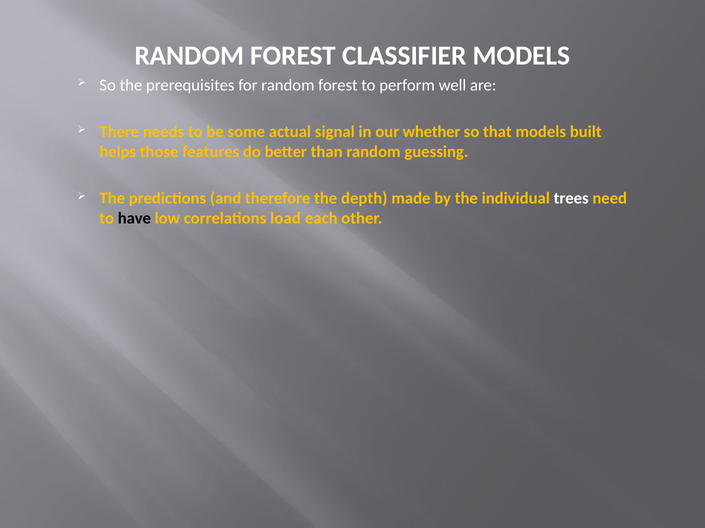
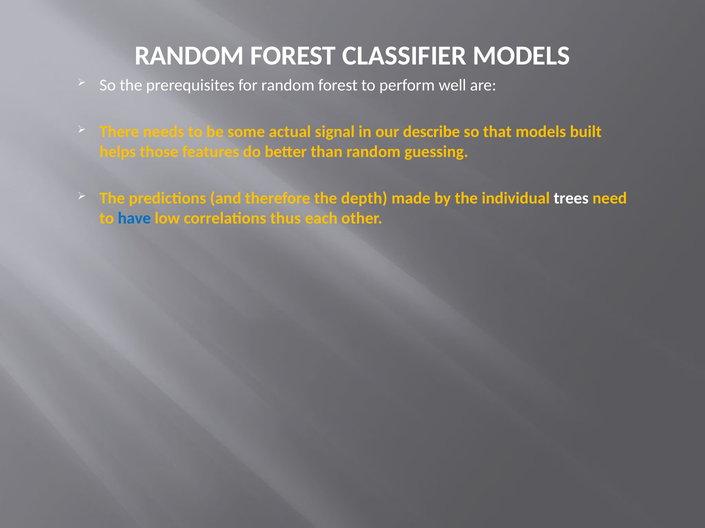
whether: whether -> describe
have colour: black -> blue
load: load -> thus
